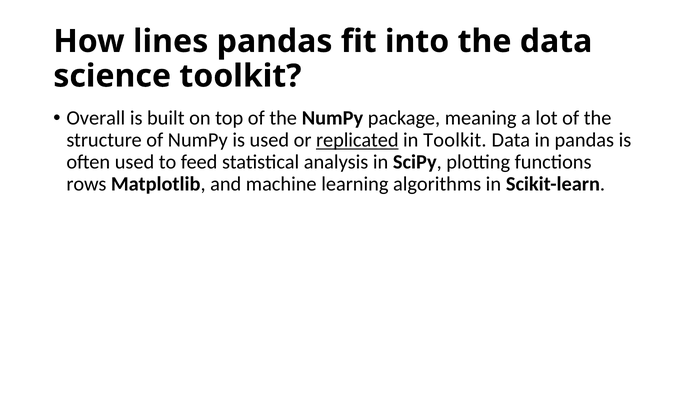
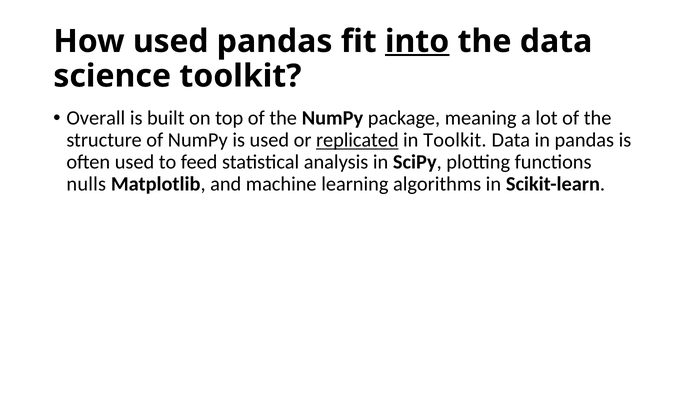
How lines: lines -> used
into underline: none -> present
rows: rows -> nulls
